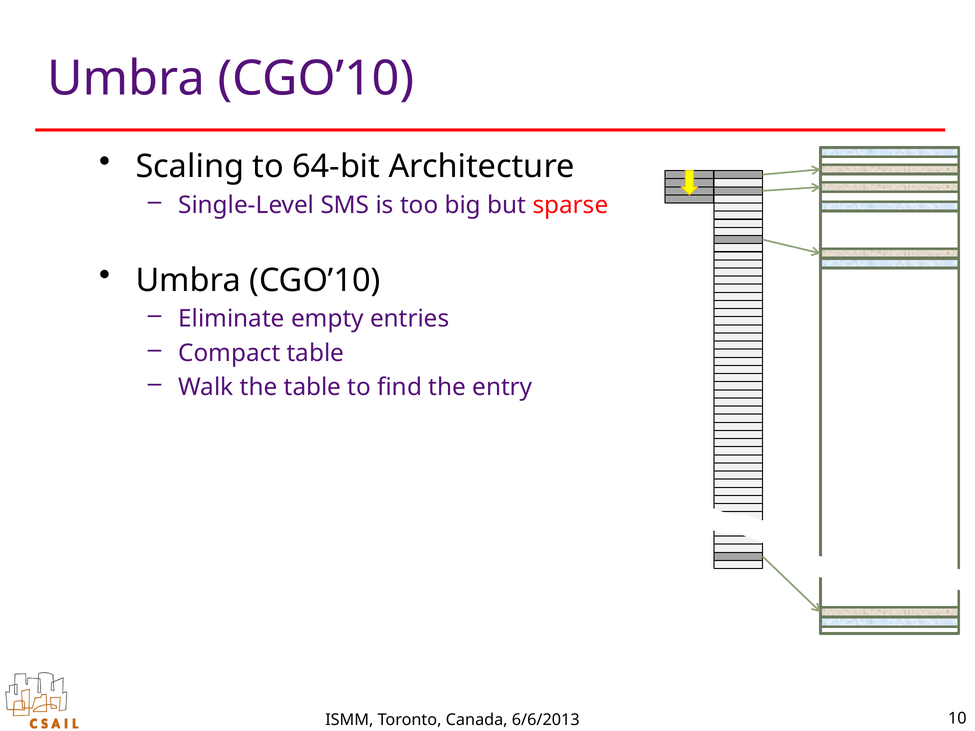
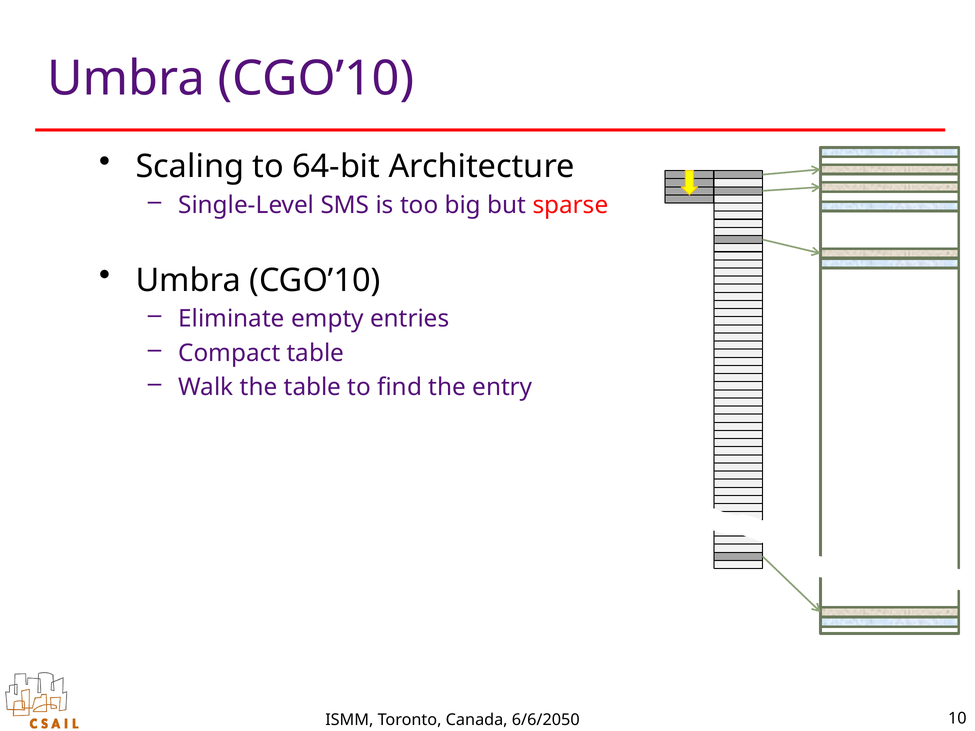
6/6/2013: 6/6/2013 -> 6/6/2050
